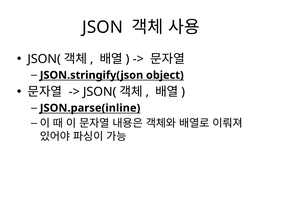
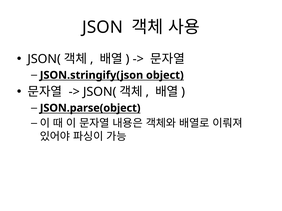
JSON.parse(inline: JSON.parse(inline -> JSON.parse(object
